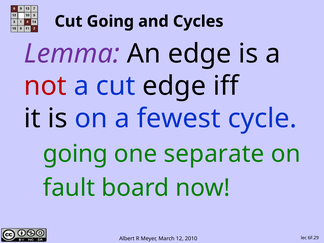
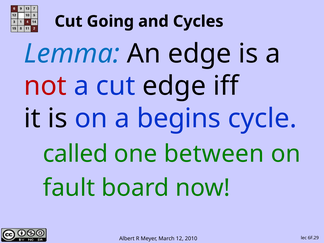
Lemma colour: purple -> blue
fewest: fewest -> begins
going at (75, 154): going -> called
separate: separate -> between
